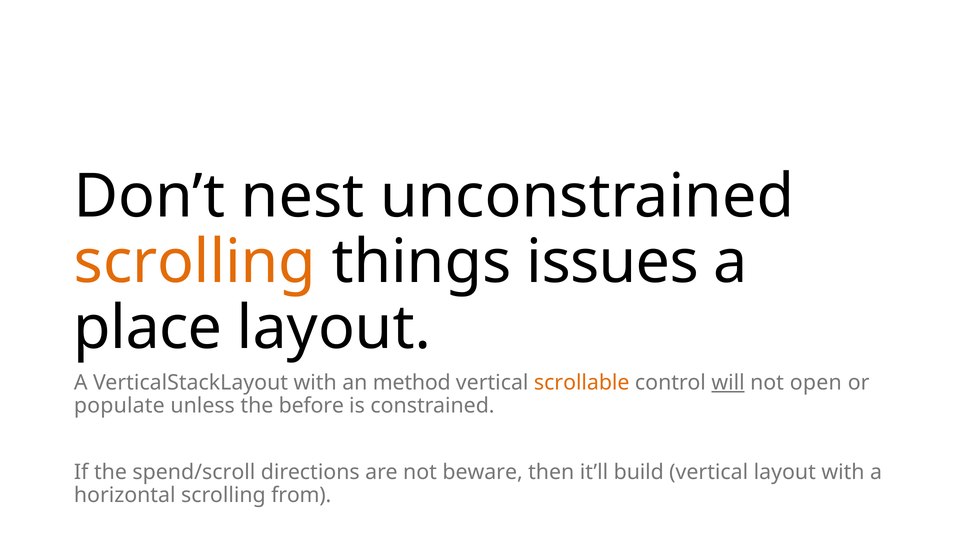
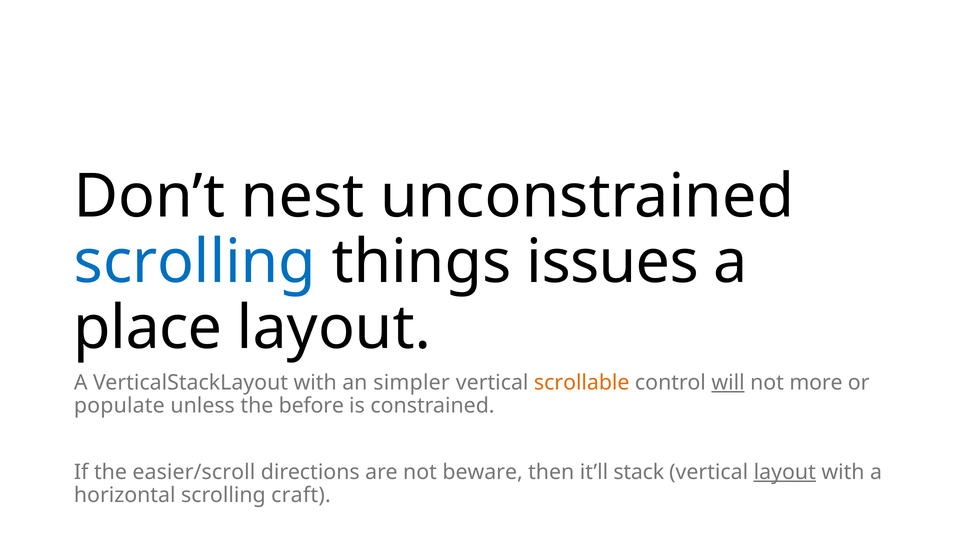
scrolling at (195, 262) colour: orange -> blue
method: method -> simpler
open: open -> more
spend/scroll: spend/scroll -> easier/scroll
build: build -> stack
layout at (785, 472) underline: none -> present
from: from -> craft
